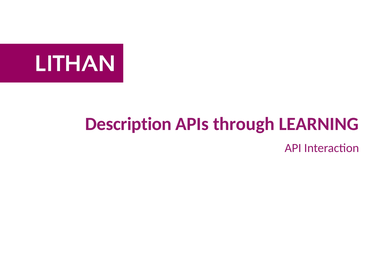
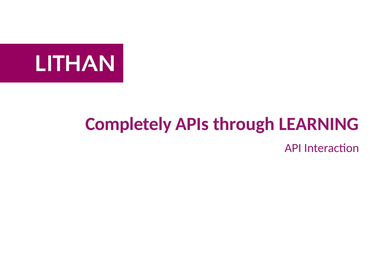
Description: Description -> Completely
